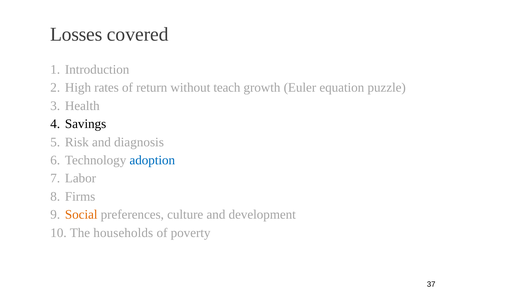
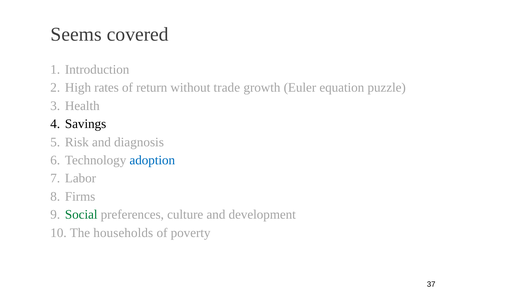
Losses: Losses -> Seems
teach: teach -> trade
Social colour: orange -> green
